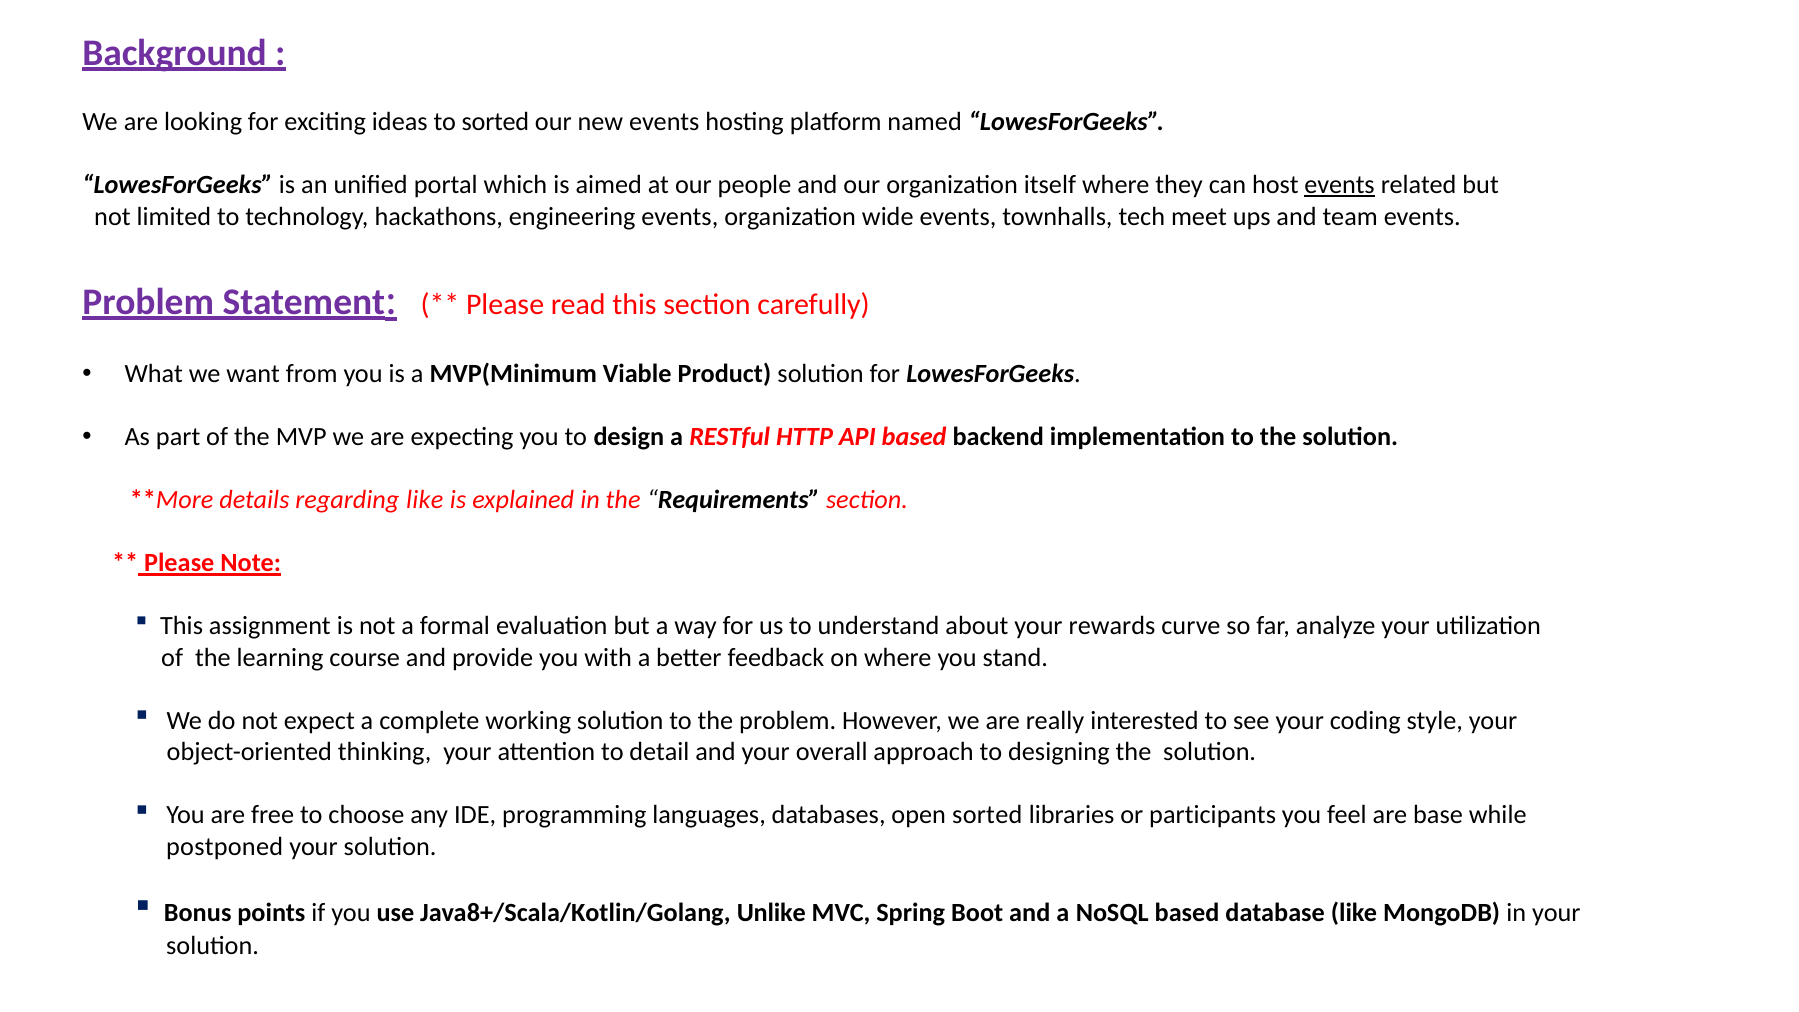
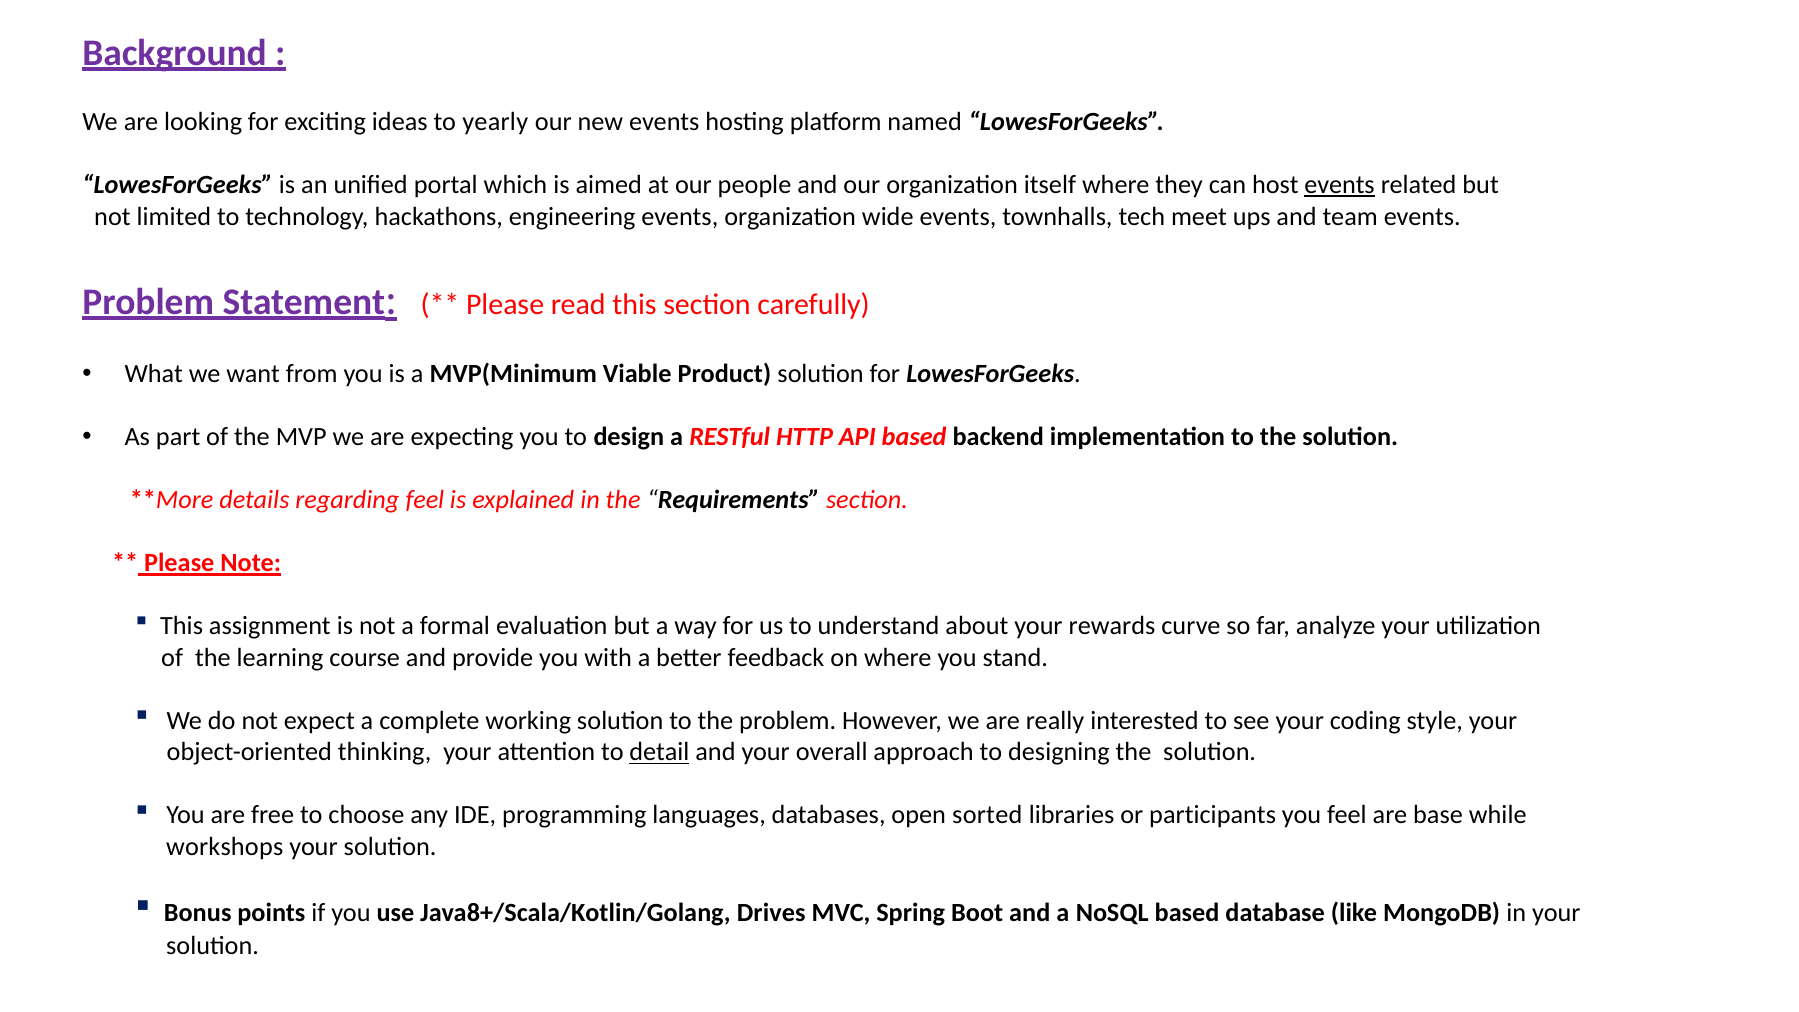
to sorted: sorted -> yearly
regarding like: like -> feel
detail underline: none -> present
postponed: postponed -> workshops
Unlike: Unlike -> Drives
